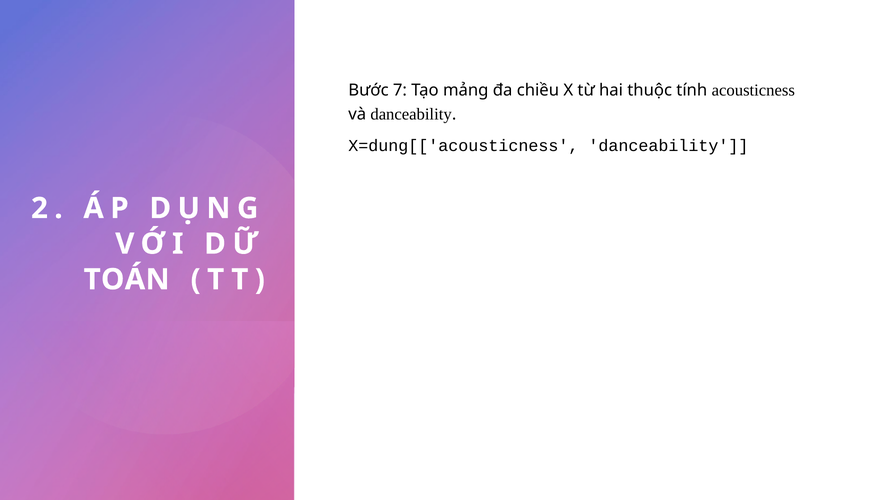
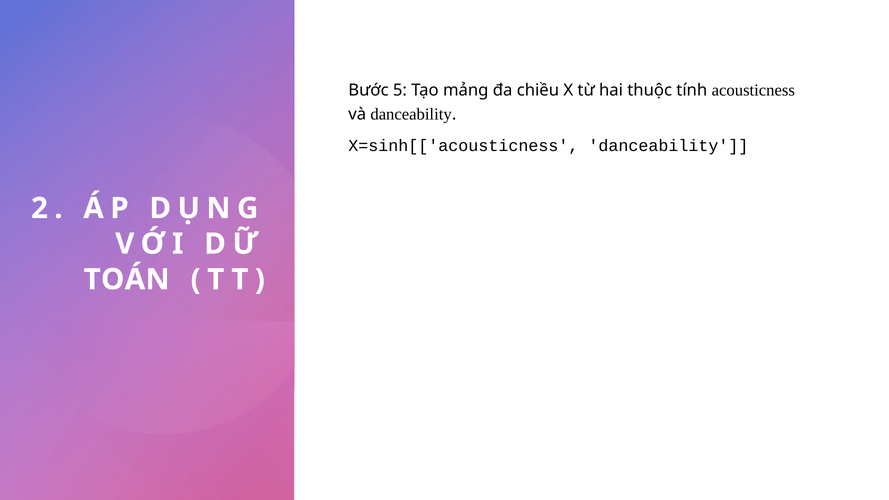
7: 7 -> 5
X=dung[['acousticness: X=dung[['acousticness -> X=sinh[['acousticness
